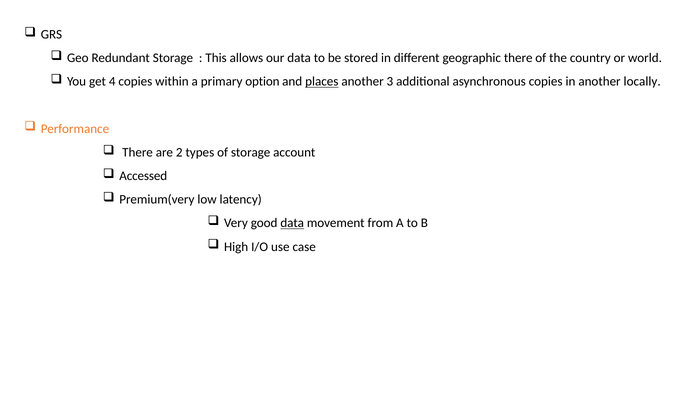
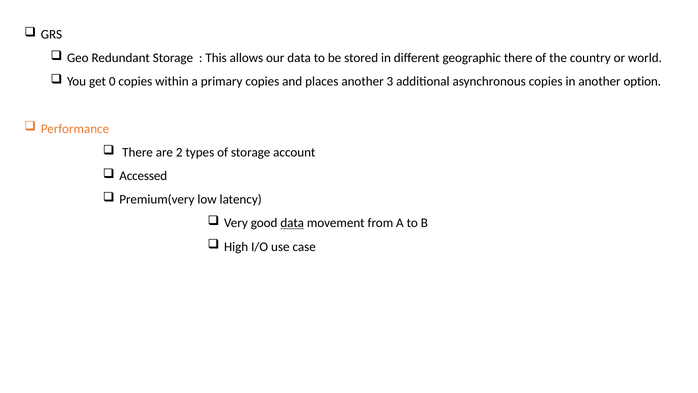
4: 4 -> 0
primary option: option -> copies
places underline: present -> none
locally: locally -> option
